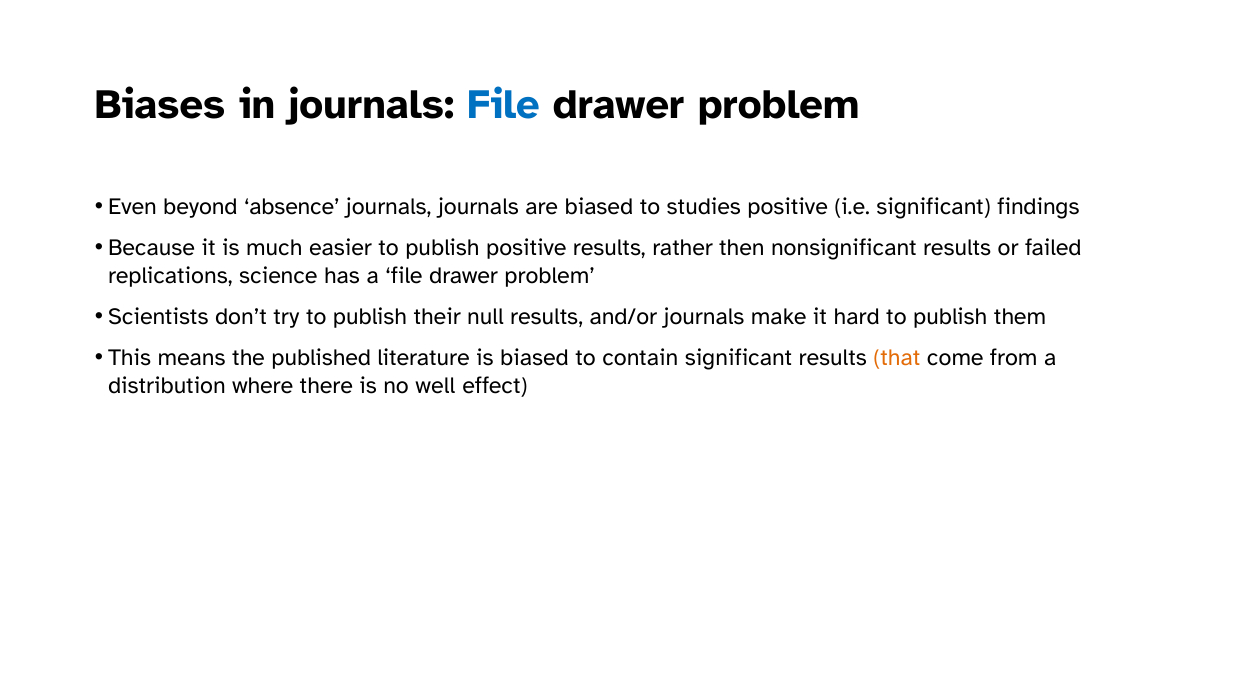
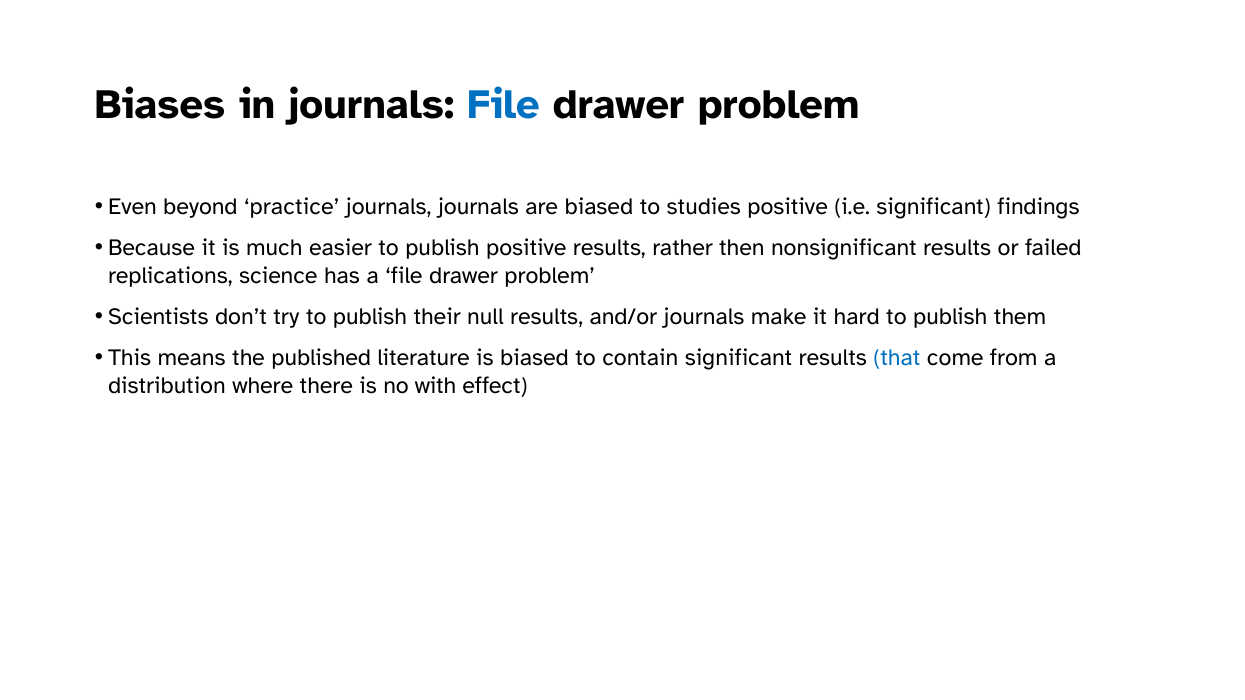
absence: absence -> practice
that colour: orange -> blue
well: well -> with
